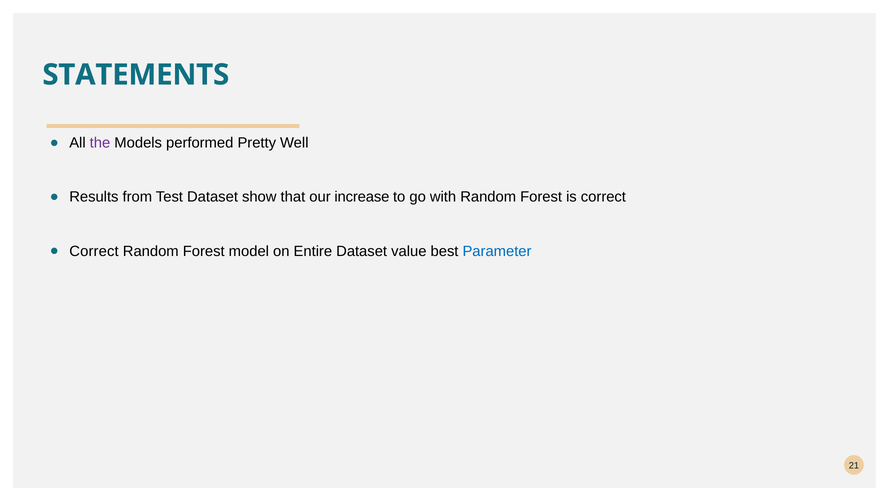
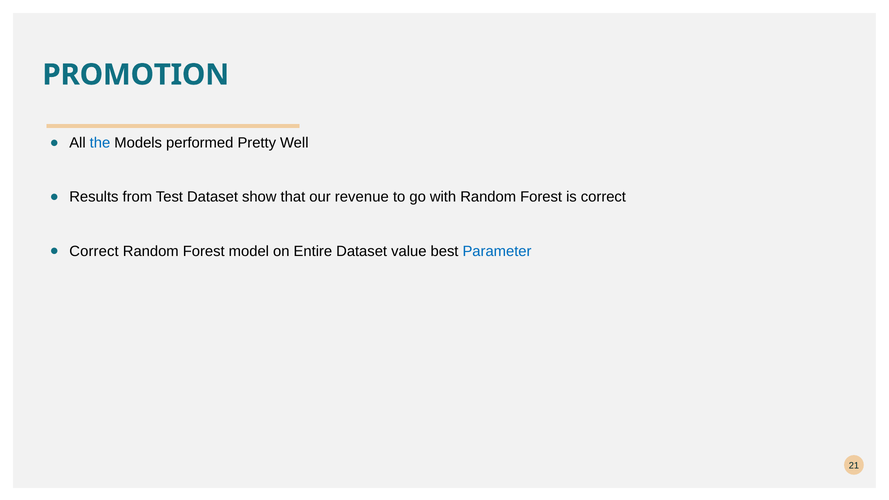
STATEMENTS: STATEMENTS -> PROMOTION
the colour: purple -> blue
increase: increase -> revenue
